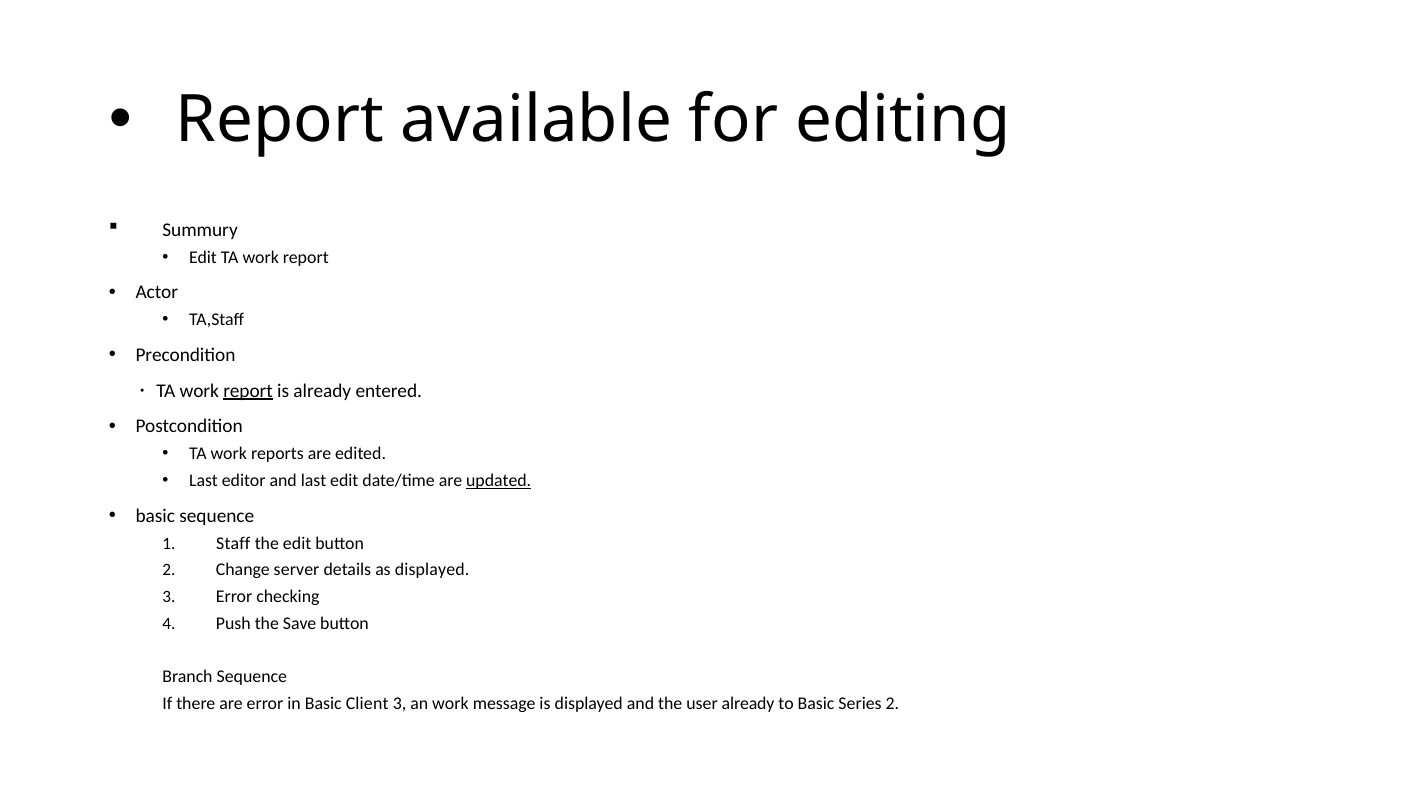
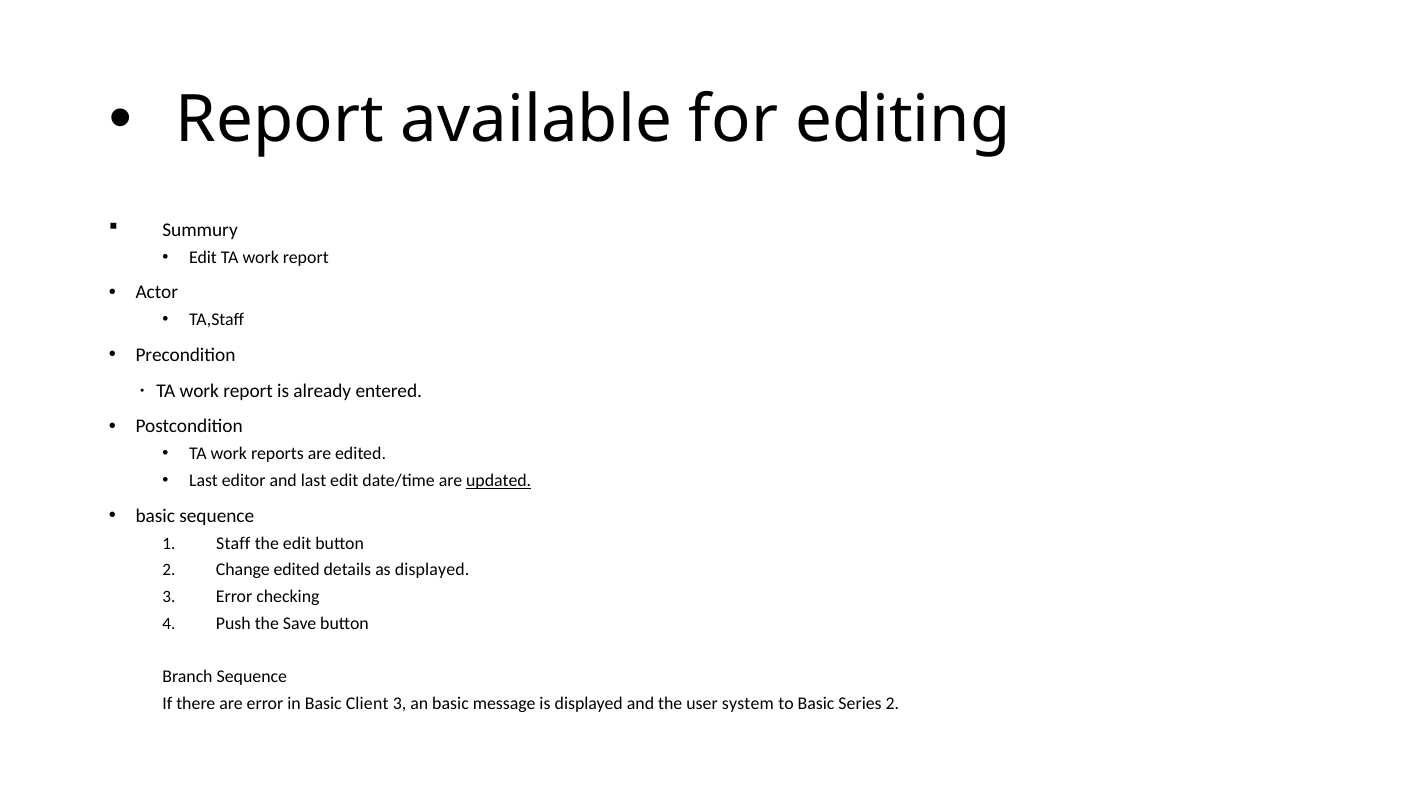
report at (248, 390) underline: present -> none
Change server: server -> edited
an work: work -> basic
user already: already -> system
